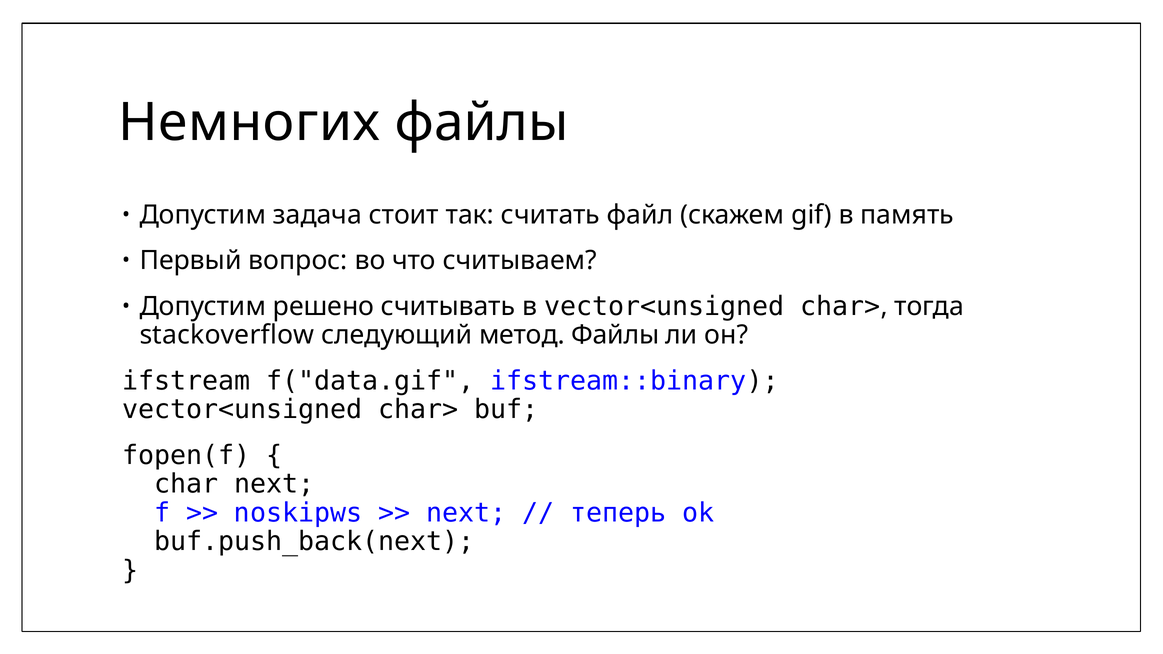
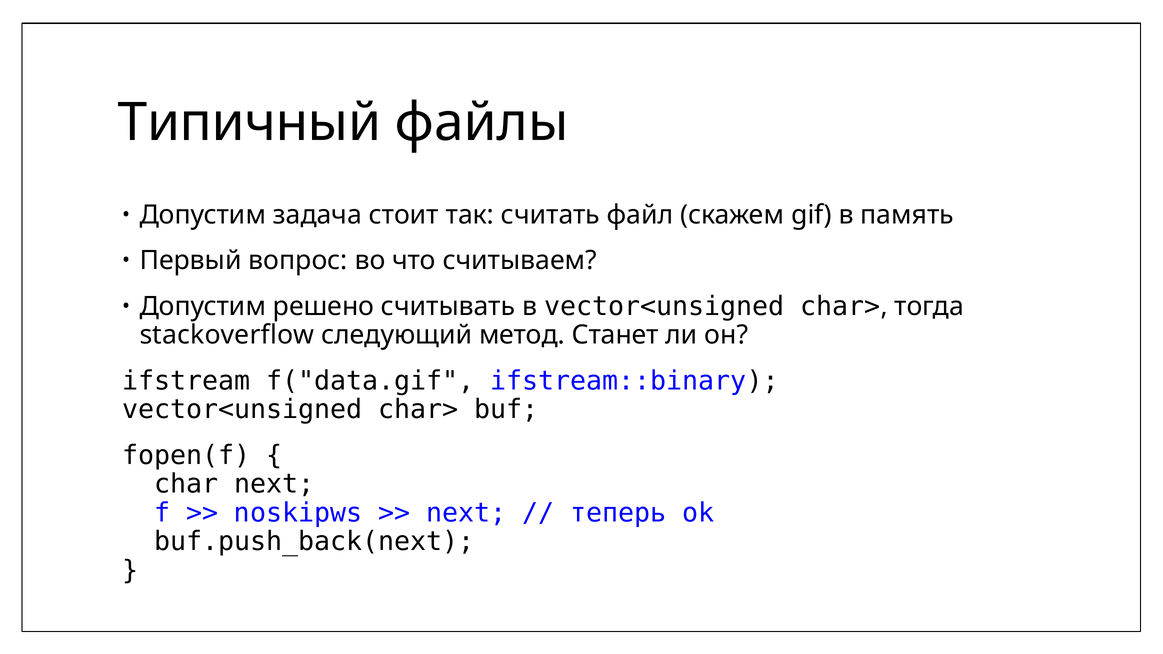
Немногих: Немногих -> Типичный
метод Файлы: Файлы -> Станет
